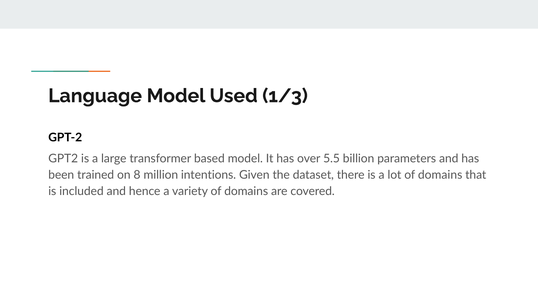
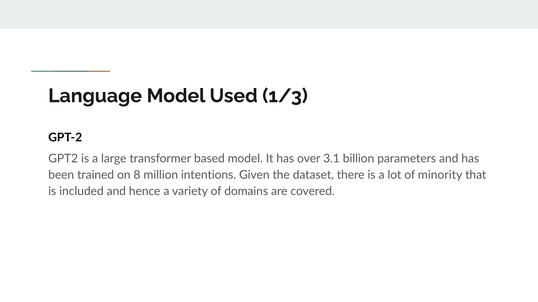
5.5: 5.5 -> 3.1
lot of domains: domains -> minority
